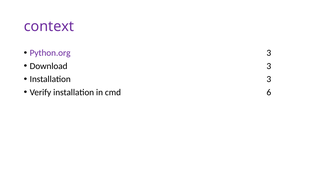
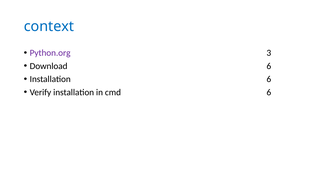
context colour: purple -> blue
Download 3: 3 -> 6
Installation 3: 3 -> 6
